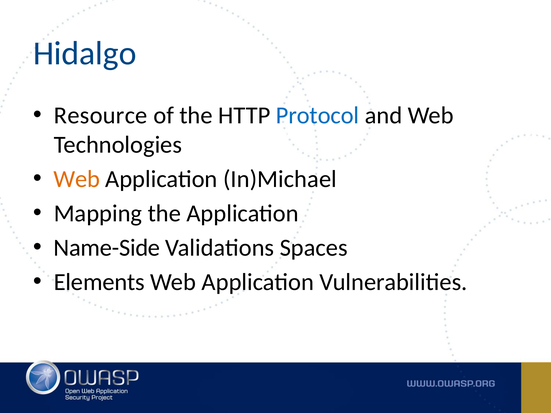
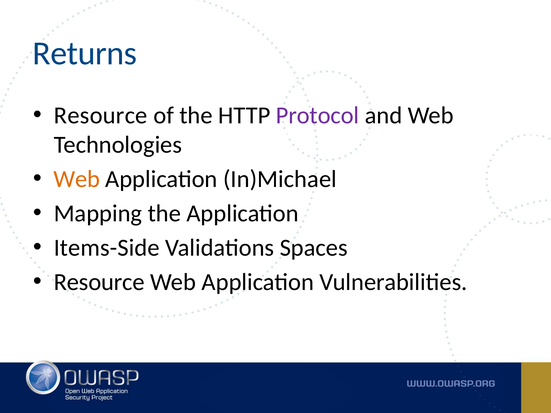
Hidalgo: Hidalgo -> Returns
Protocol colour: blue -> purple
Name-Side: Name-Side -> Items-Side
Elements at (99, 282): Elements -> Resource
